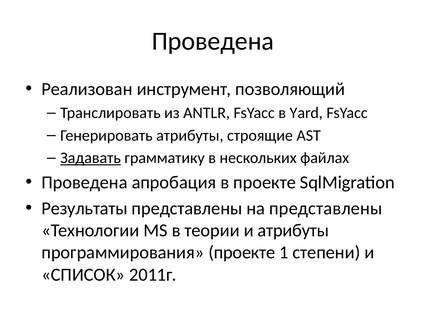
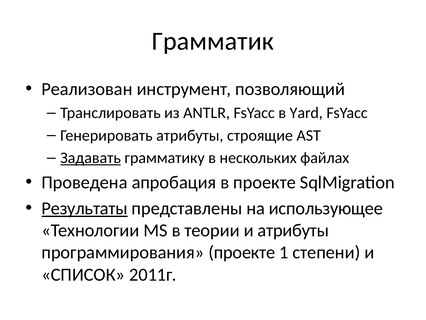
Проведена at (213, 41): Проведена -> Грамматик
Результаты underline: none -> present
на представлены: представлены -> использующее
